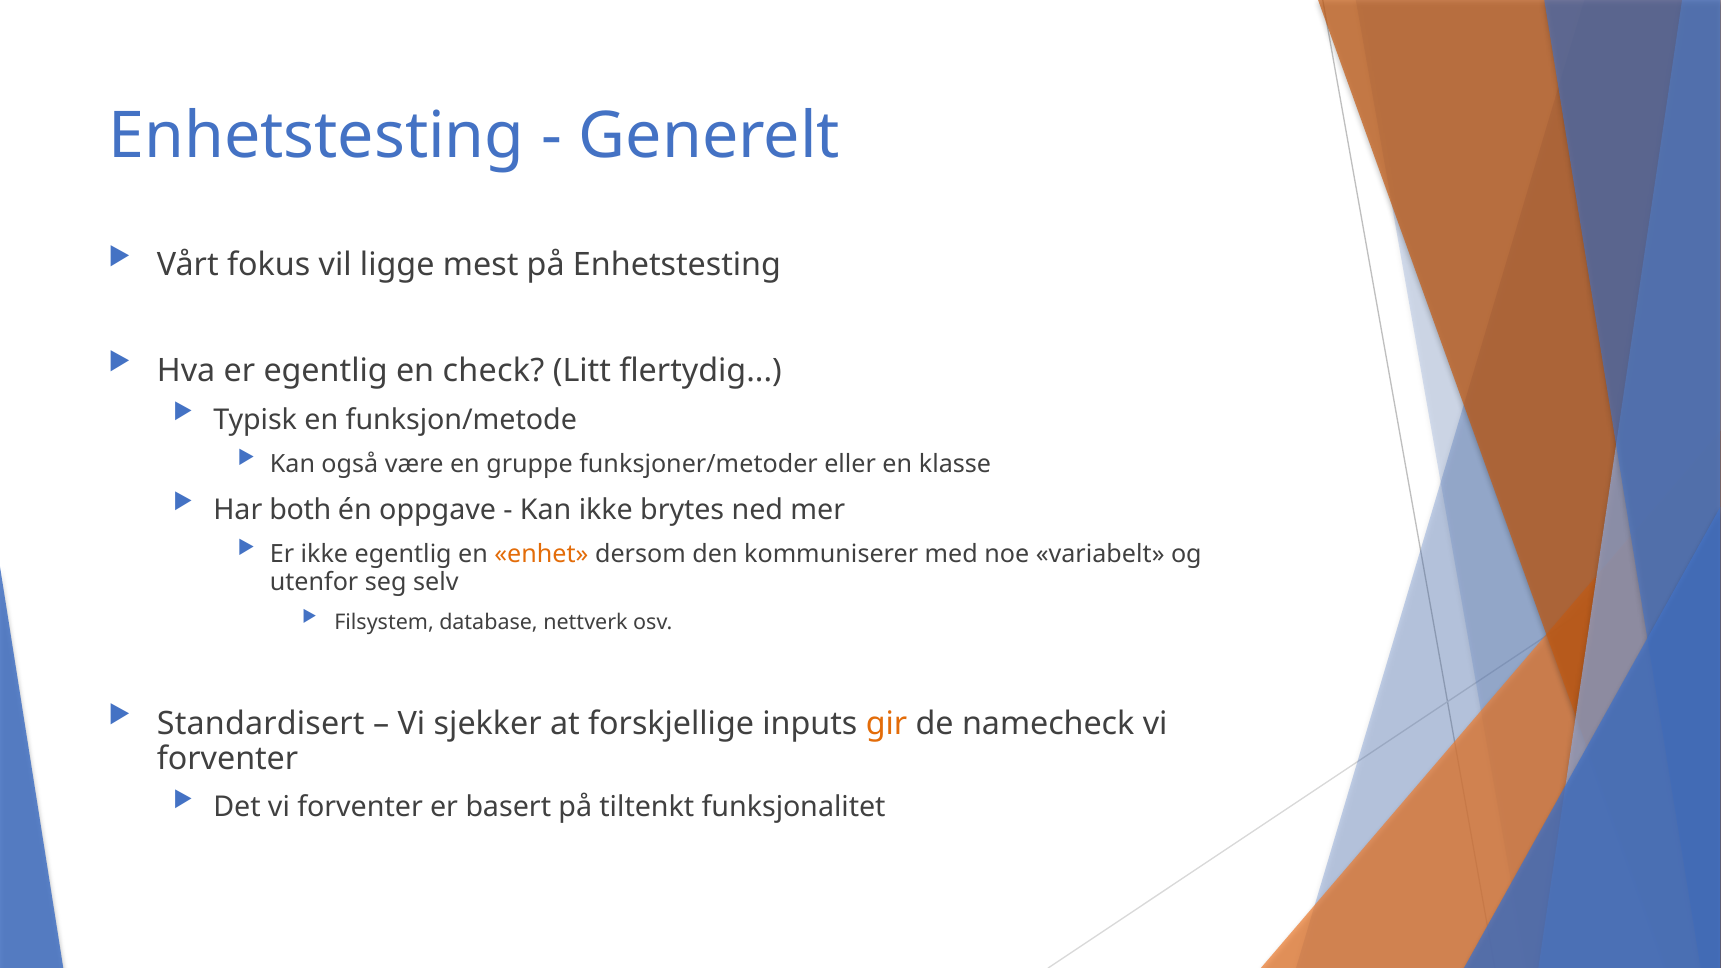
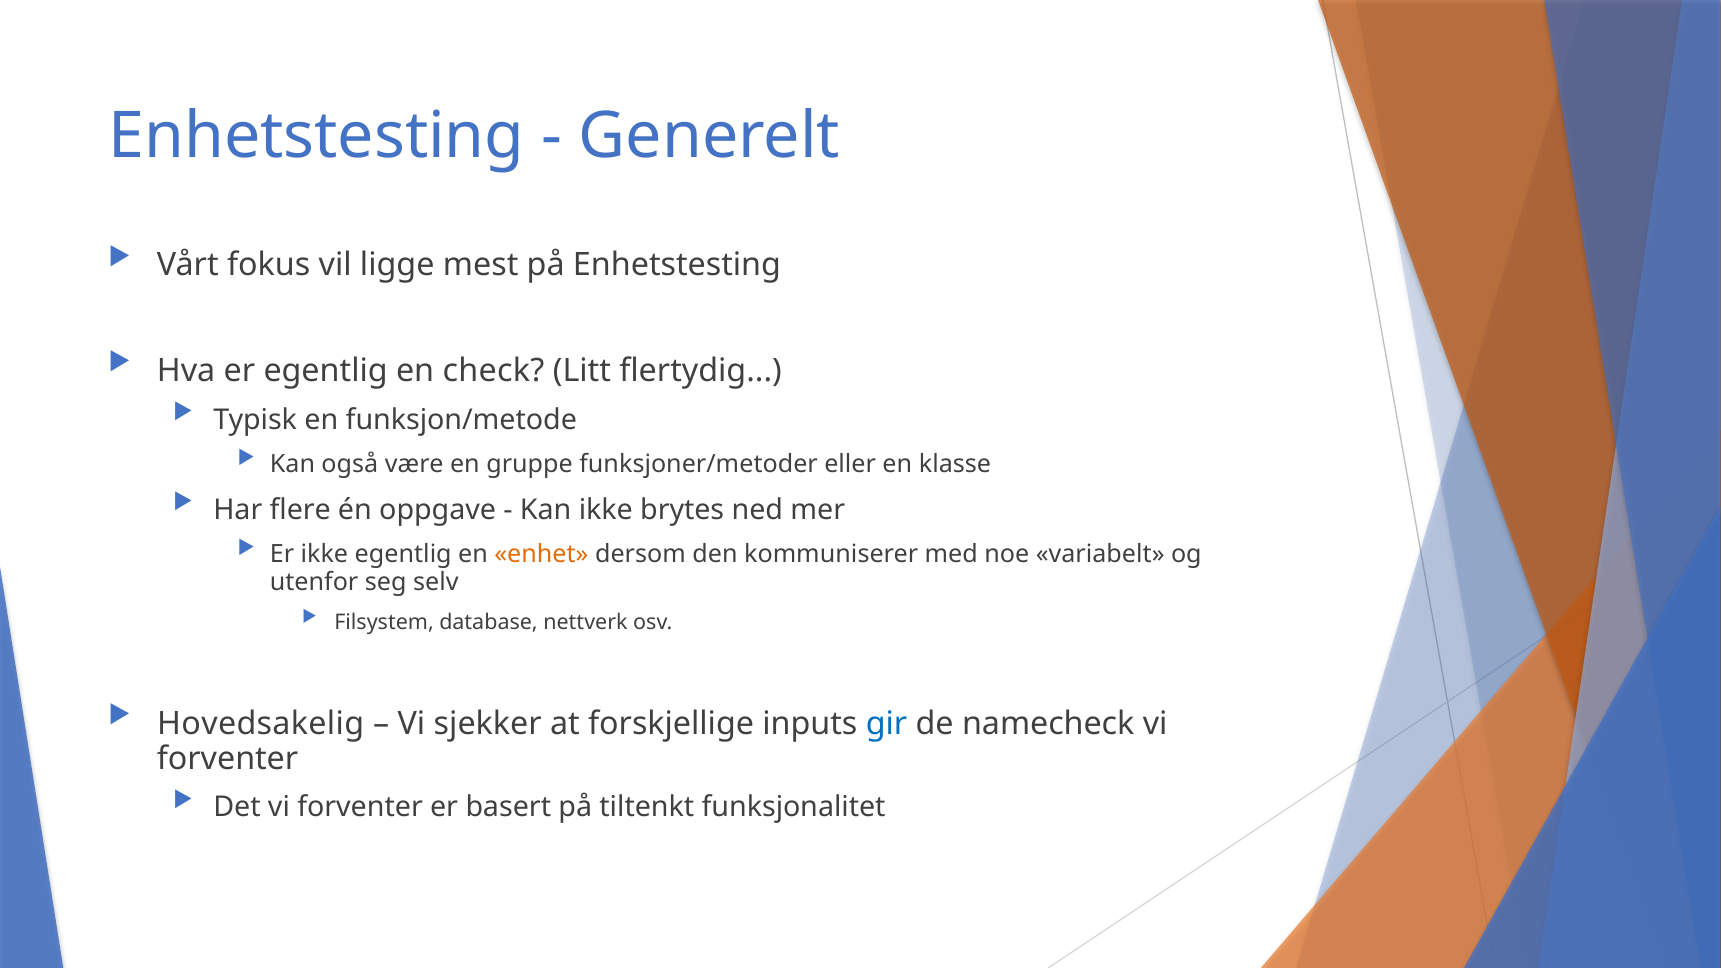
both: both -> flere
Standardisert: Standardisert -> Hovedsakelig
gir colour: orange -> blue
